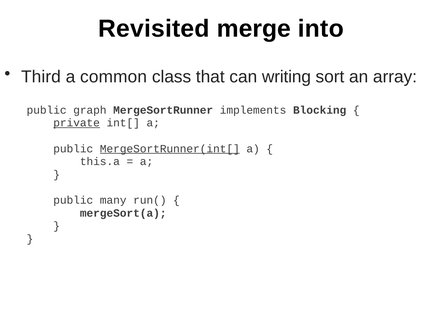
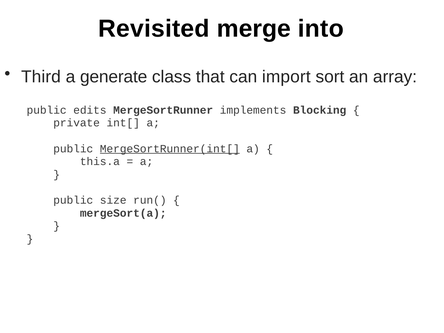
common: common -> generate
writing: writing -> import
graph: graph -> edits
private underline: present -> none
many: many -> size
